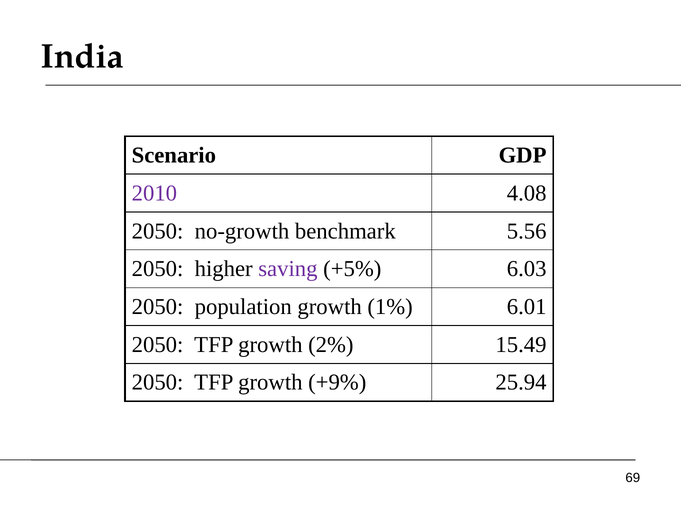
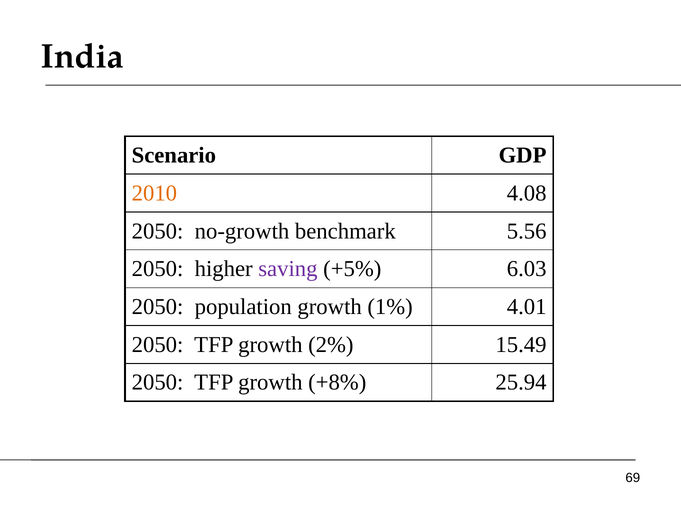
2010 colour: purple -> orange
6.01: 6.01 -> 4.01
+9%: +9% -> +8%
